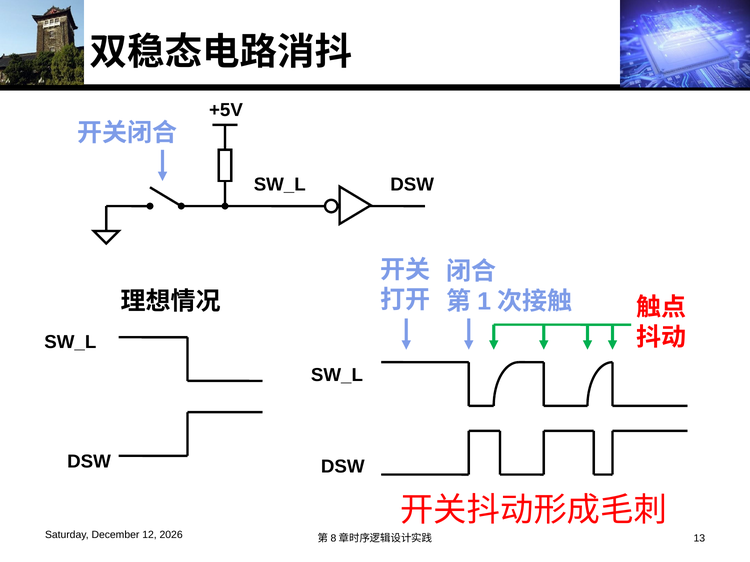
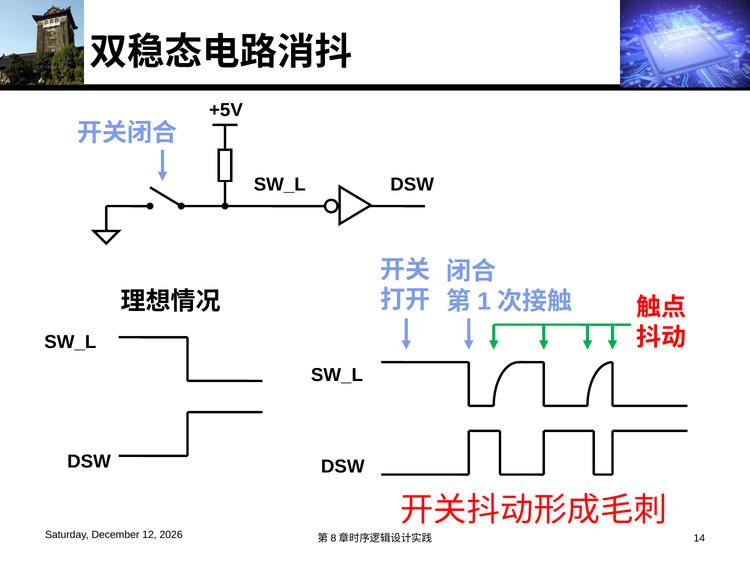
13: 13 -> 14
